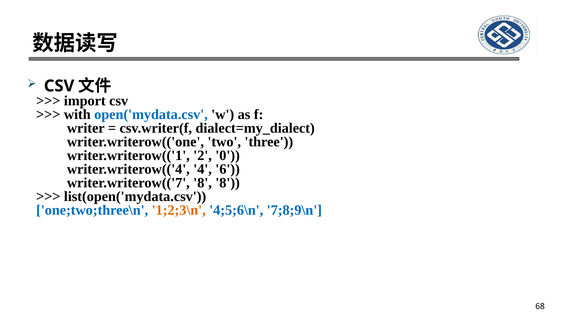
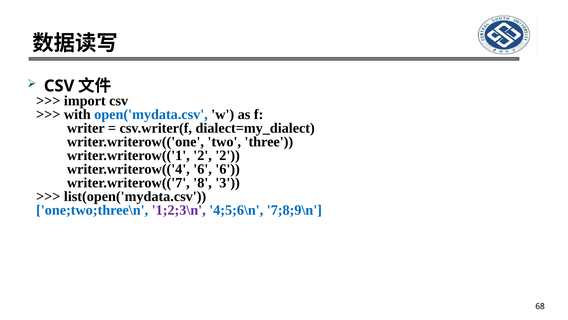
2 0: 0 -> 2
writer.writerow(('4 4: 4 -> 6
8 8: 8 -> 3
1;2;3\n colour: orange -> purple
